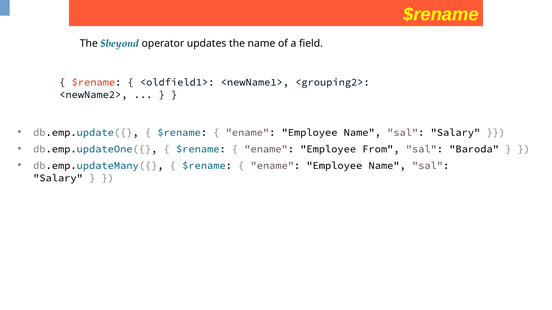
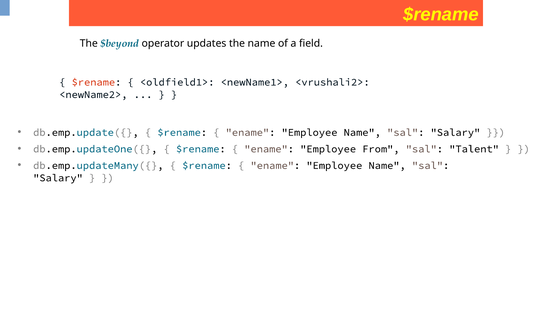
<grouping2>: <grouping2> -> <vrushali2>
Baroda: Baroda -> Talent
